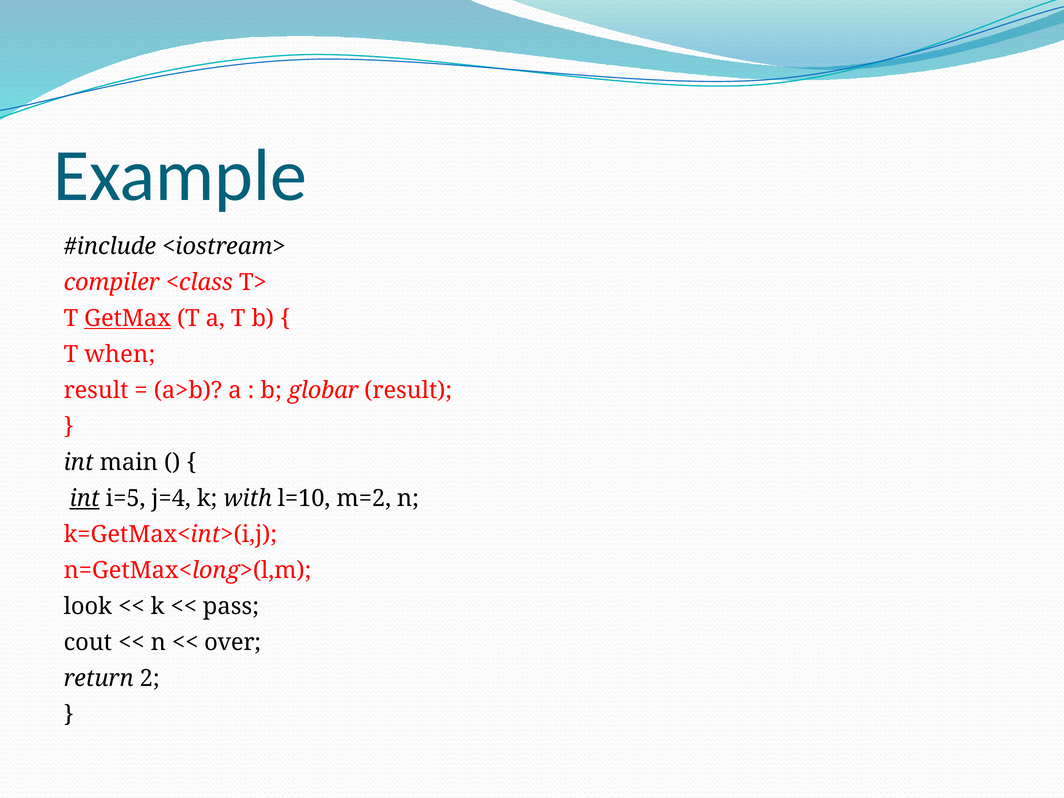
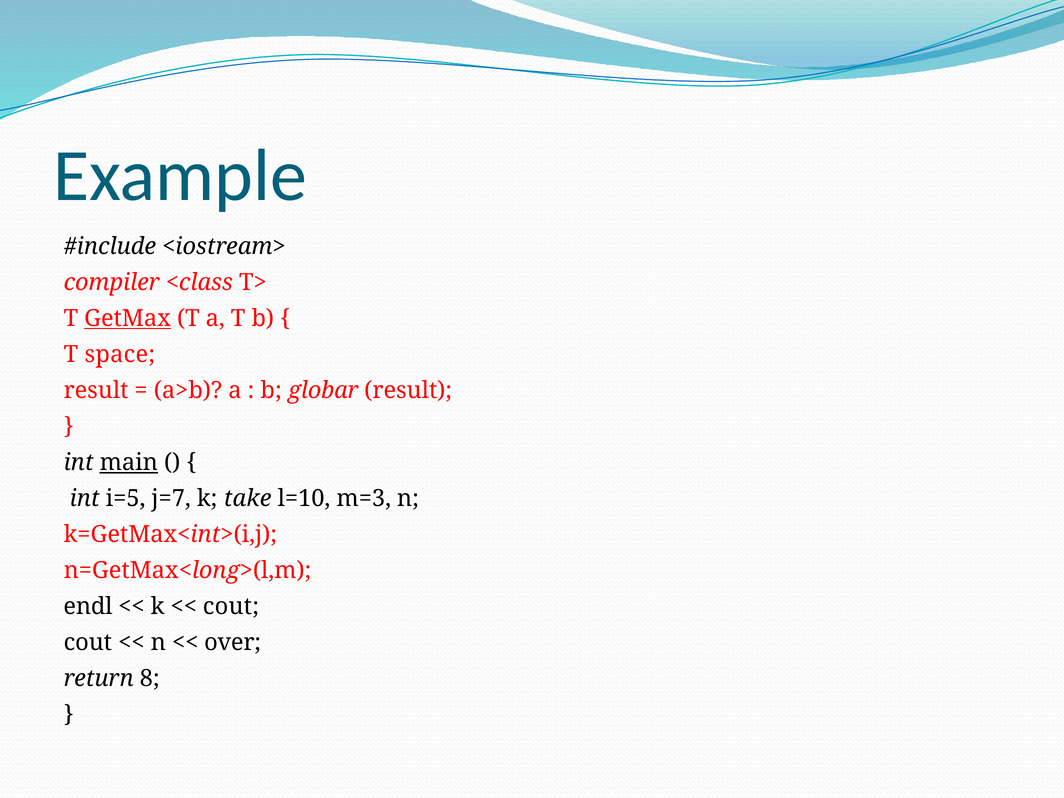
when: when -> space
main underline: none -> present
int at (85, 498) underline: present -> none
j=4: j=4 -> j=7
with: with -> take
m=2: m=2 -> m=3
look: look -> endl
pass at (231, 607): pass -> cout
2: 2 -> 8
